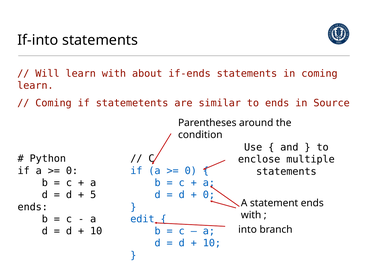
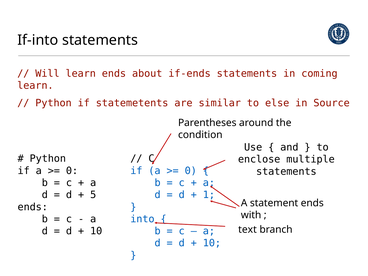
learn with: with -> ends
Coming at (54, 103): Coming -> Python
to ends: ends -> else
0 at (209, 195): 0 -> 1
edit: edit -> into
into: into -> text
